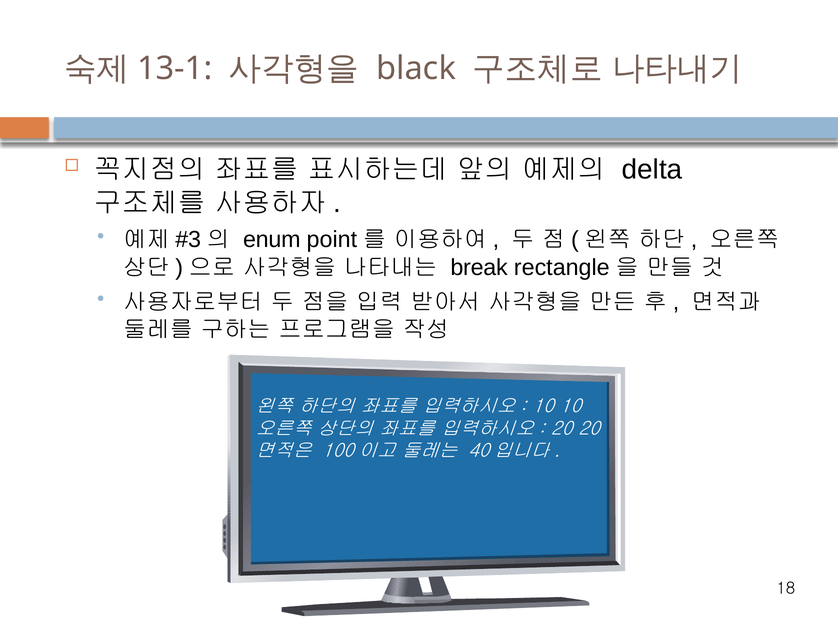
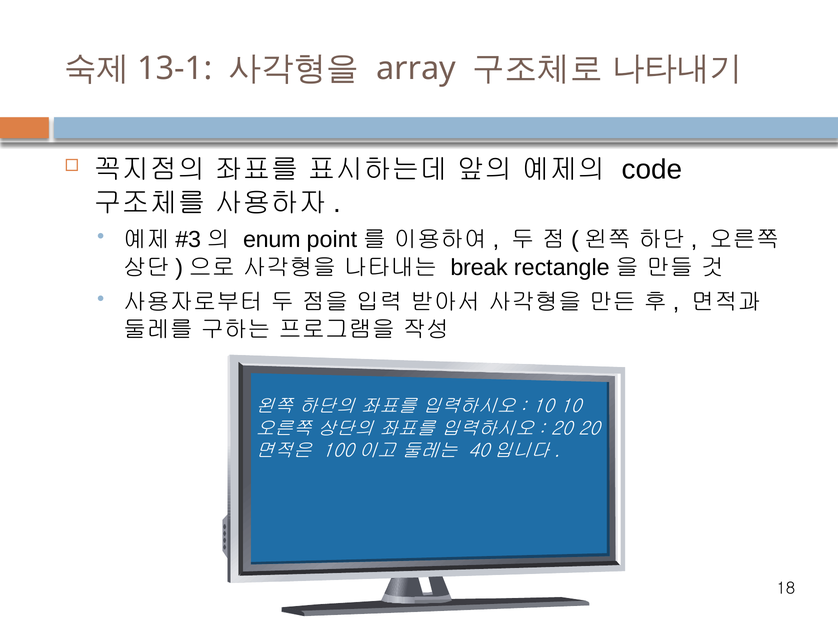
black: black -> array
delta: delta -> code
